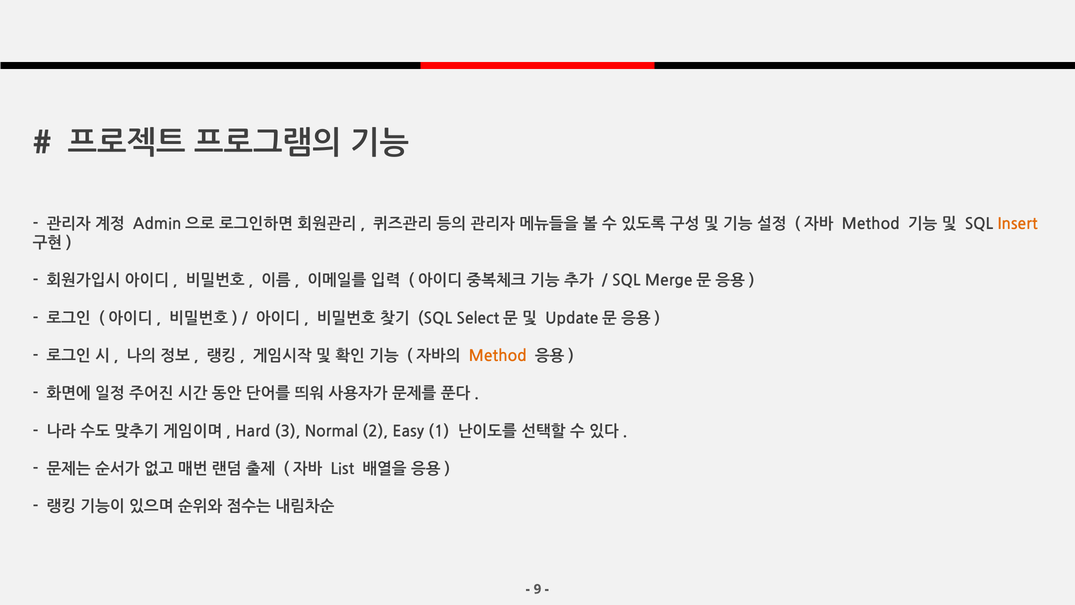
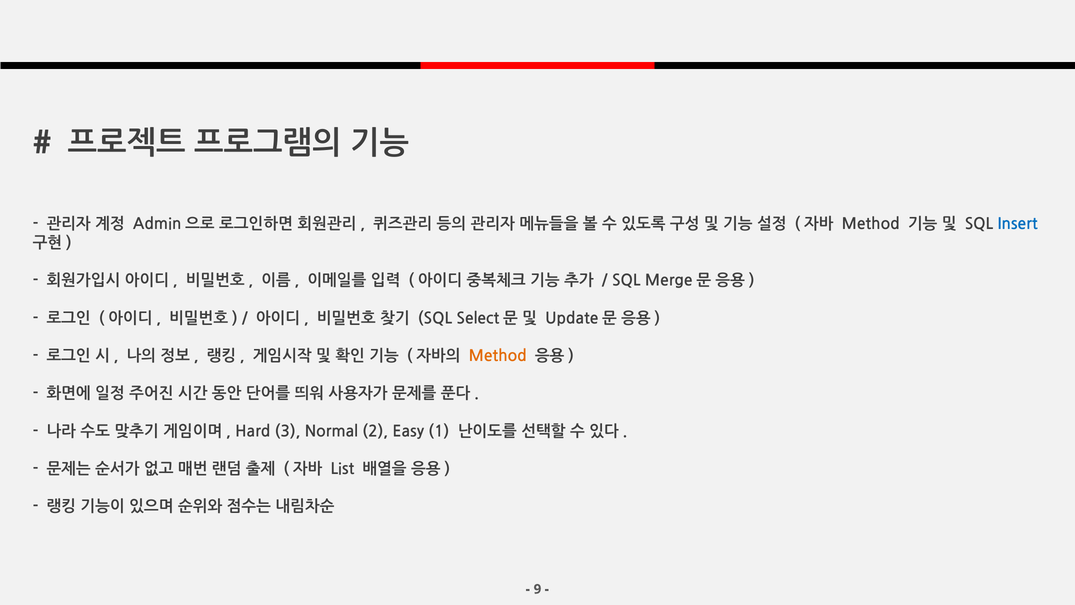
Insert colour: orange -> blue
